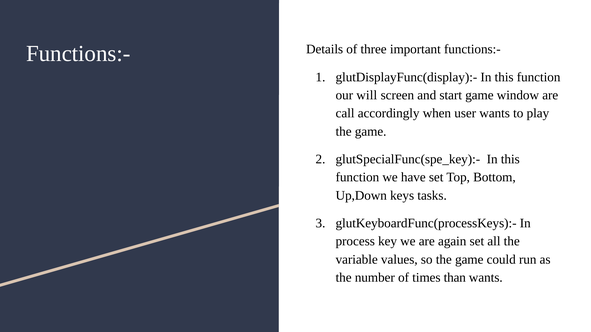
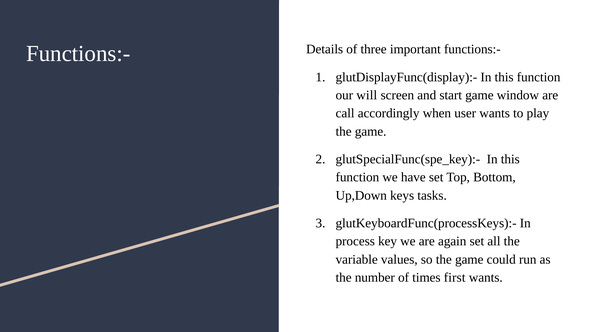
than: than -> first
